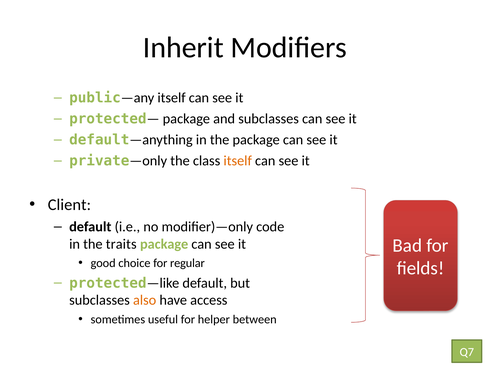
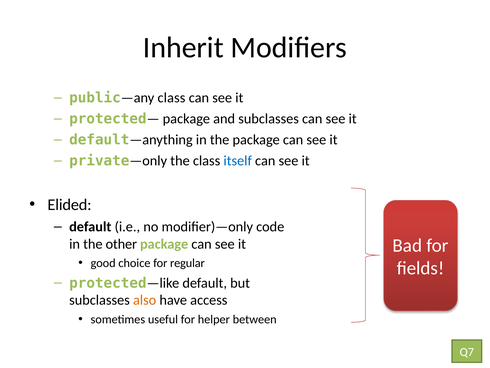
public—any itself: itself -> class
itself at (238, 161) colour: orange -> blue
Client: Client -> Elided
traits: traits -> other
